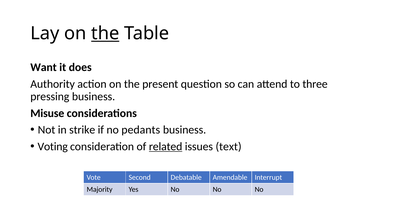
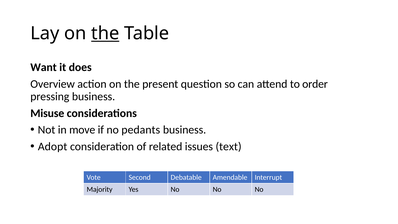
Authority: Authority -> Overview
three: three -> order
strike: strike -> move
Voting: Voting -> Adopt
related underline: present -> none
